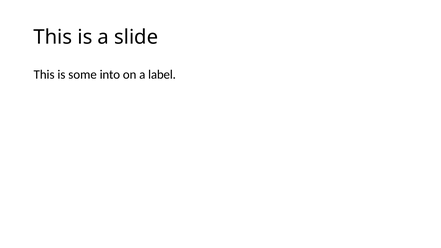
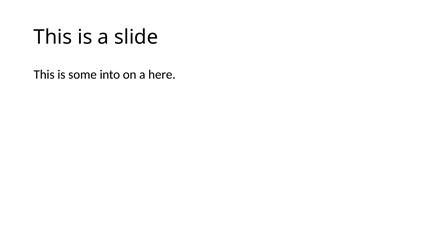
label: label -> here
